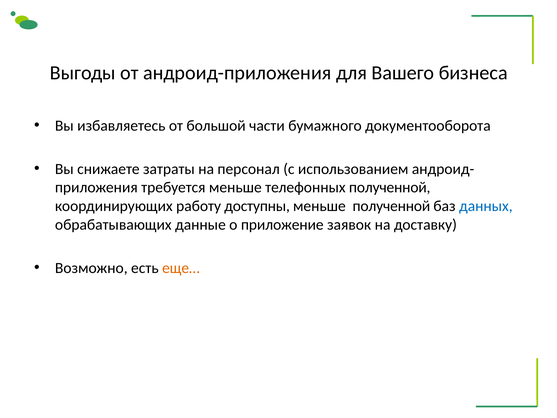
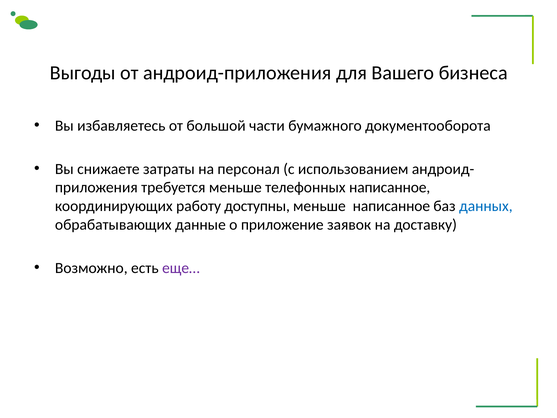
телефонных полученной: полученной -> написанное
меньше полученной: полученной -> написанное
еще… colour: orange -> purple
